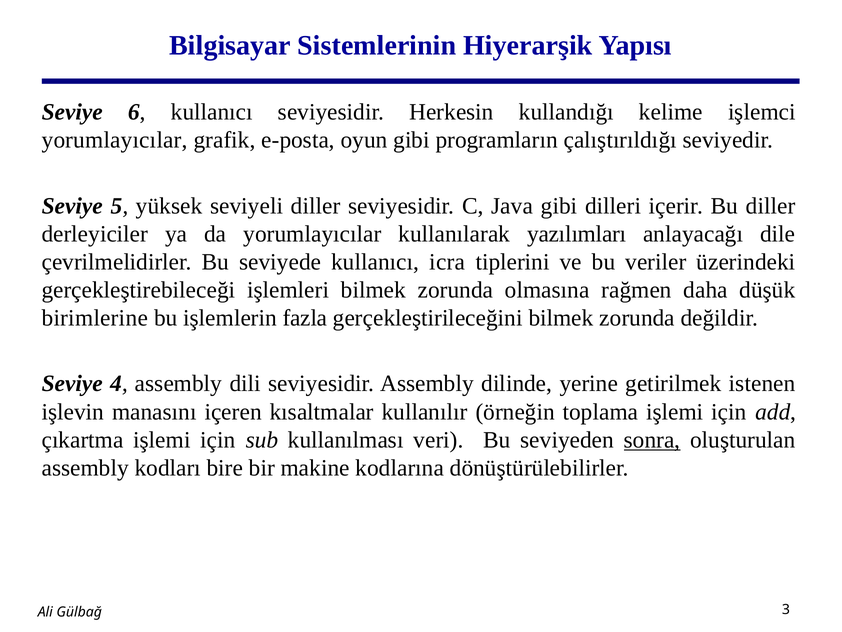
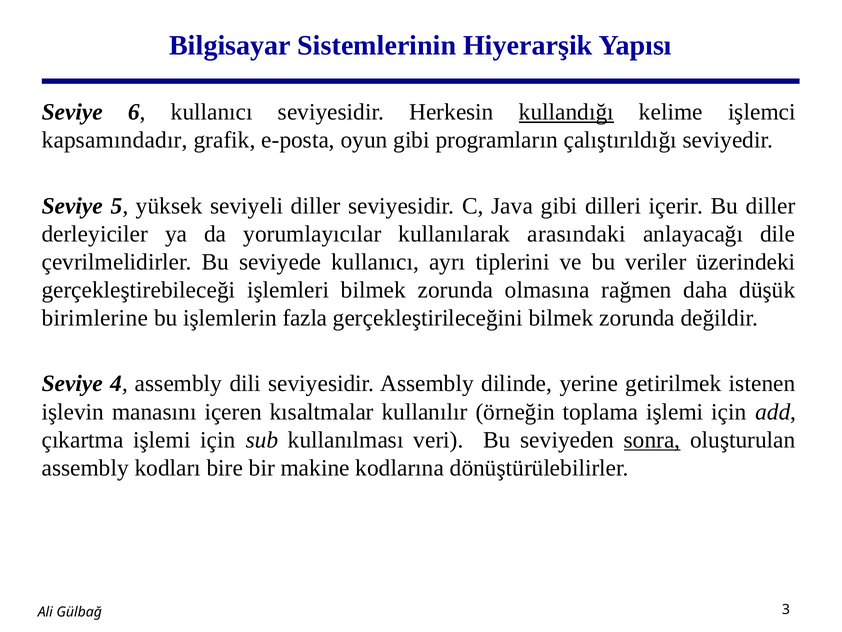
kullandığı underline: none -> present
yorumlayıcılar at (115, 140): yorumlayıcılar -> kapsamındadır
yazılımları: yazılımları -> arasındaki
icra: icra -> ayrı
